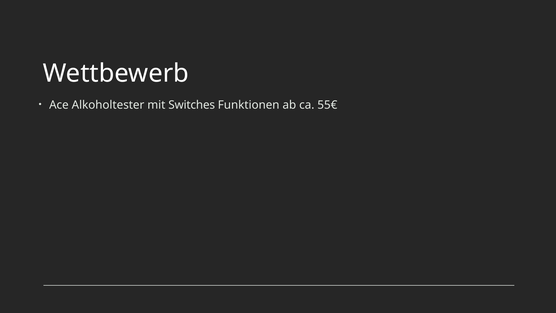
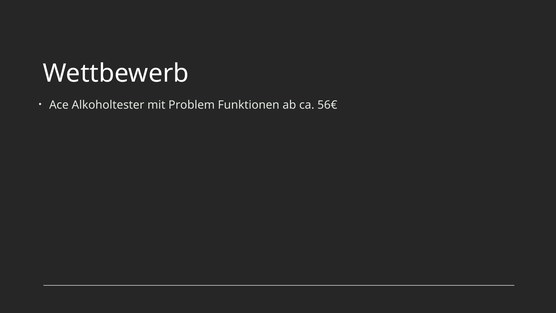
Switches: Switches -> Problem
55€: 55€ -> 56€
